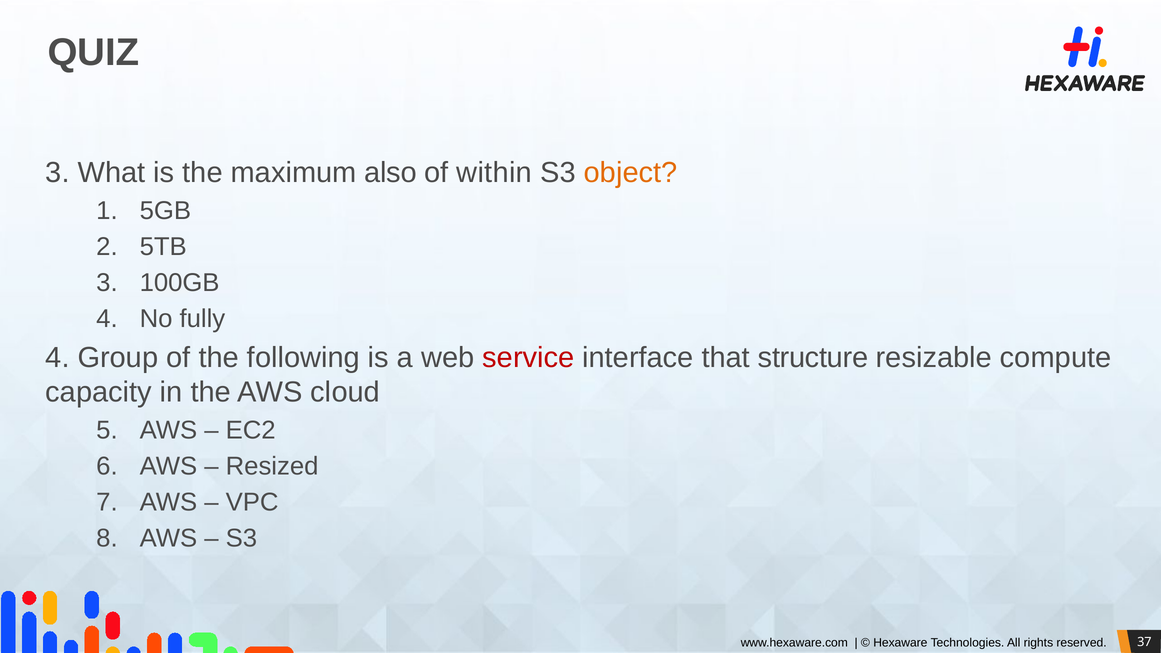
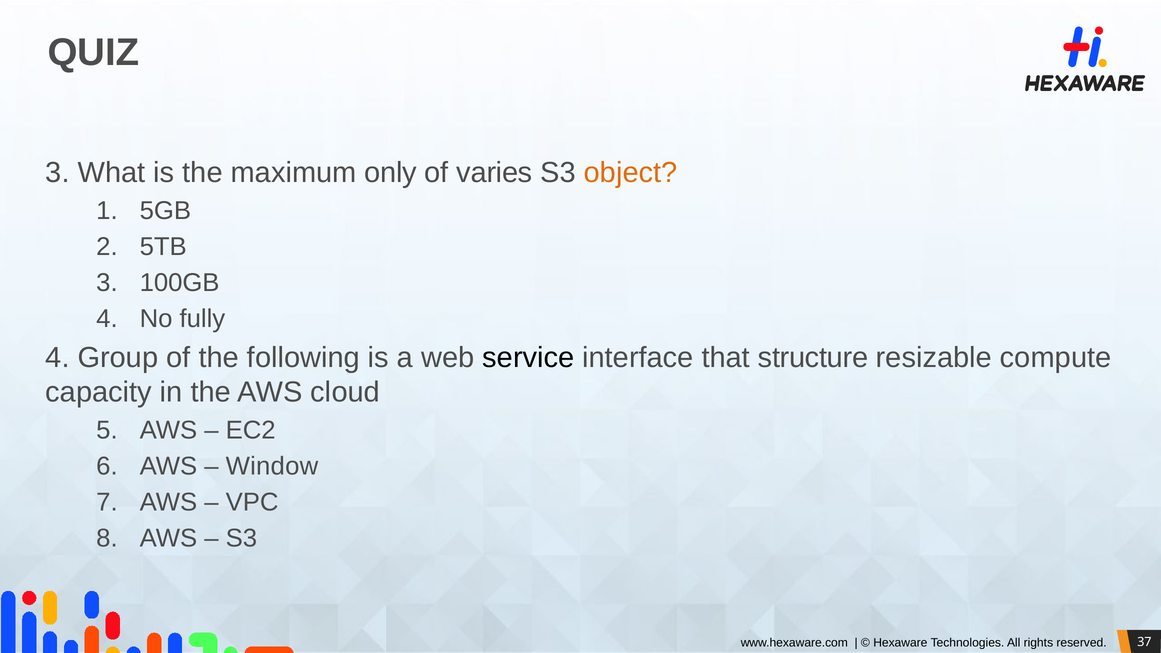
also: also -> only
within: within -> varies
service colour: red -> black
Resized: Resized -> Window
